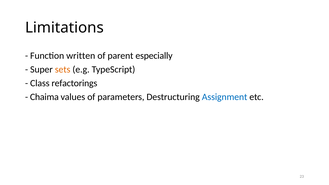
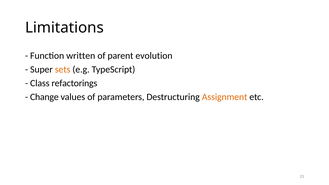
especially: especially -> evolution
Chaima: Chaima -> Change
Assignment colour: blue -> orange
